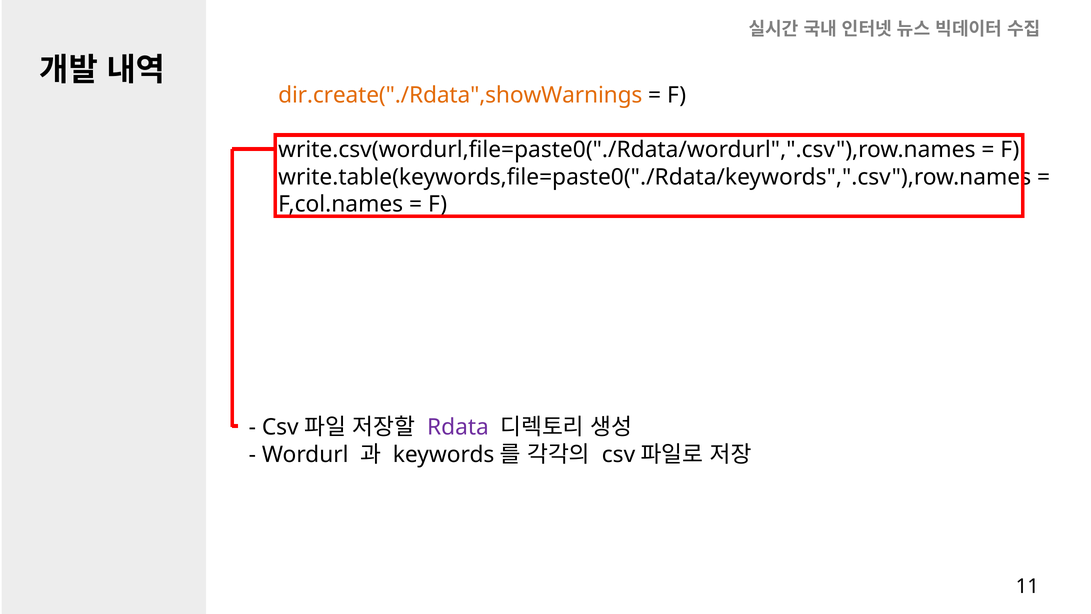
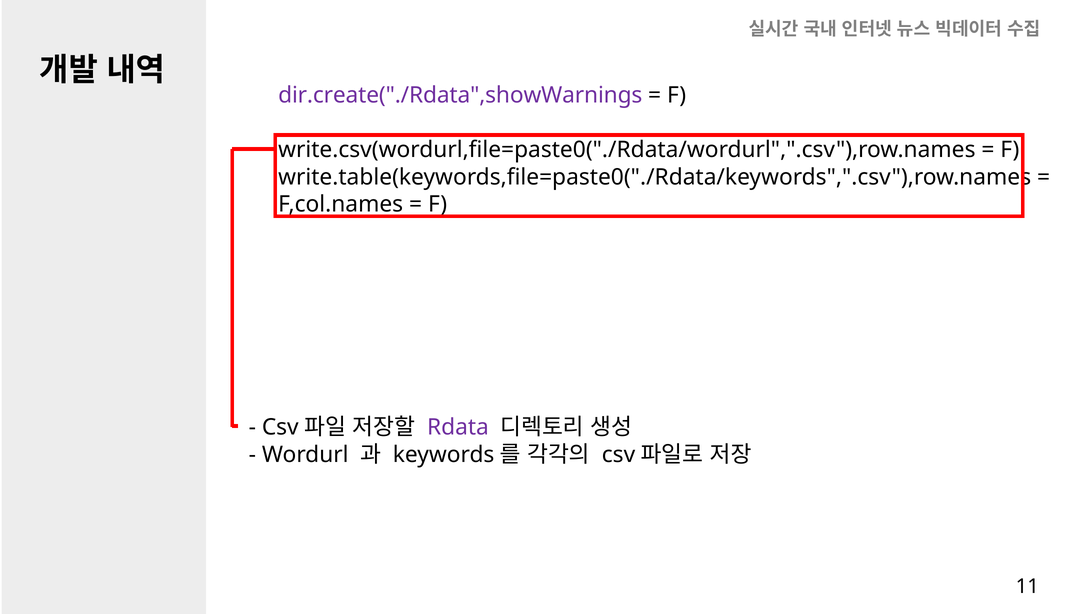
dir.create("./Rdata",showWarnings colour: orange -> purple
